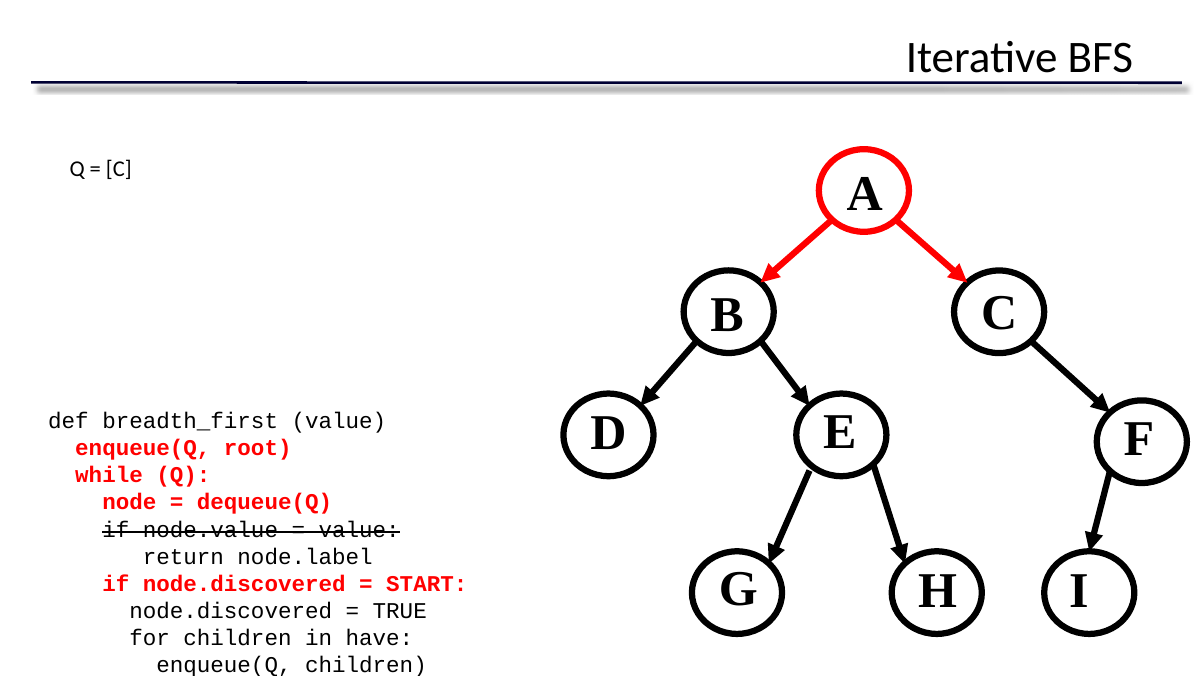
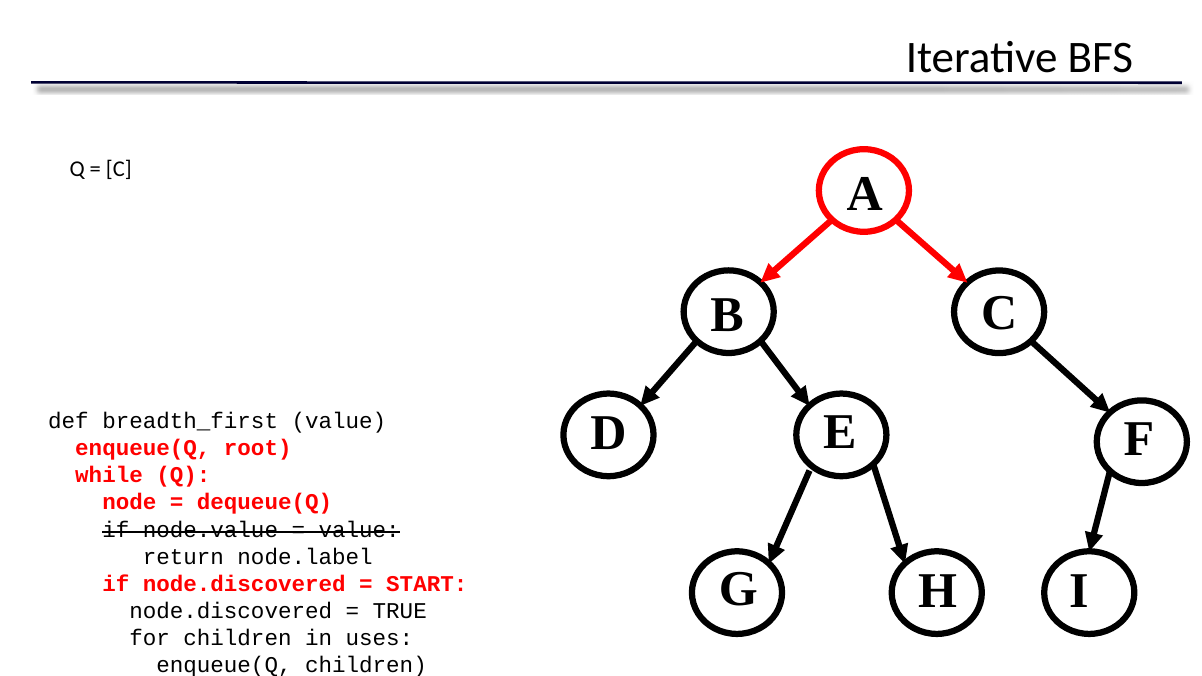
have: have -> uses
